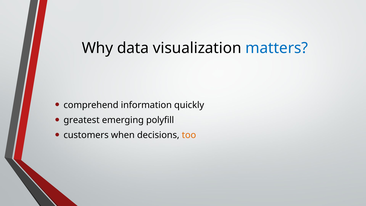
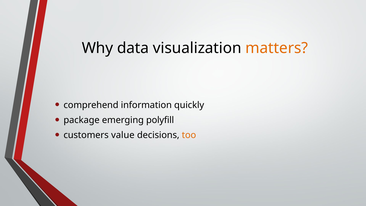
matters colour: blue -> orange
greatest: greatest -> package
when: when -> value
